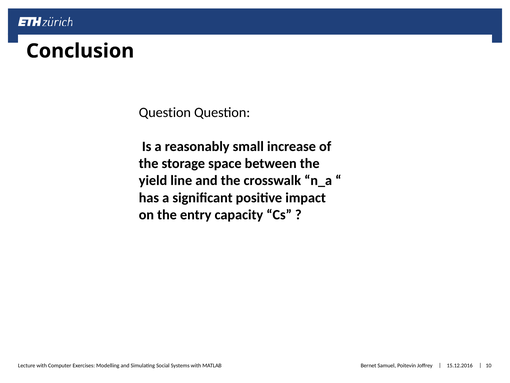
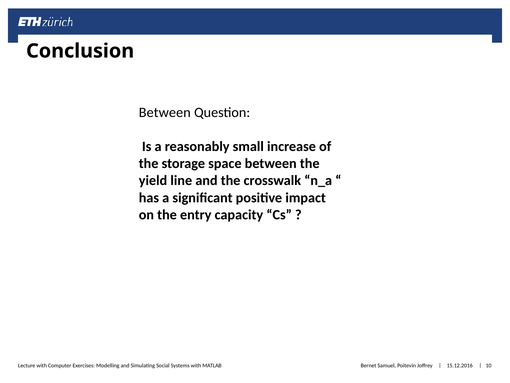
Question at (165, 112): Question -> Between
